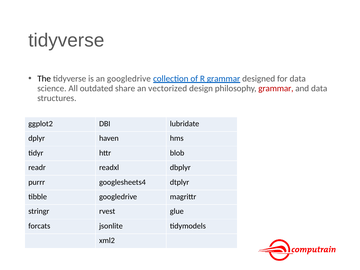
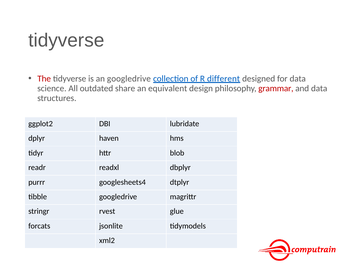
The colour: black -> red
R grammar: grammar -> different
vectorized: vectorized -> equivalent
